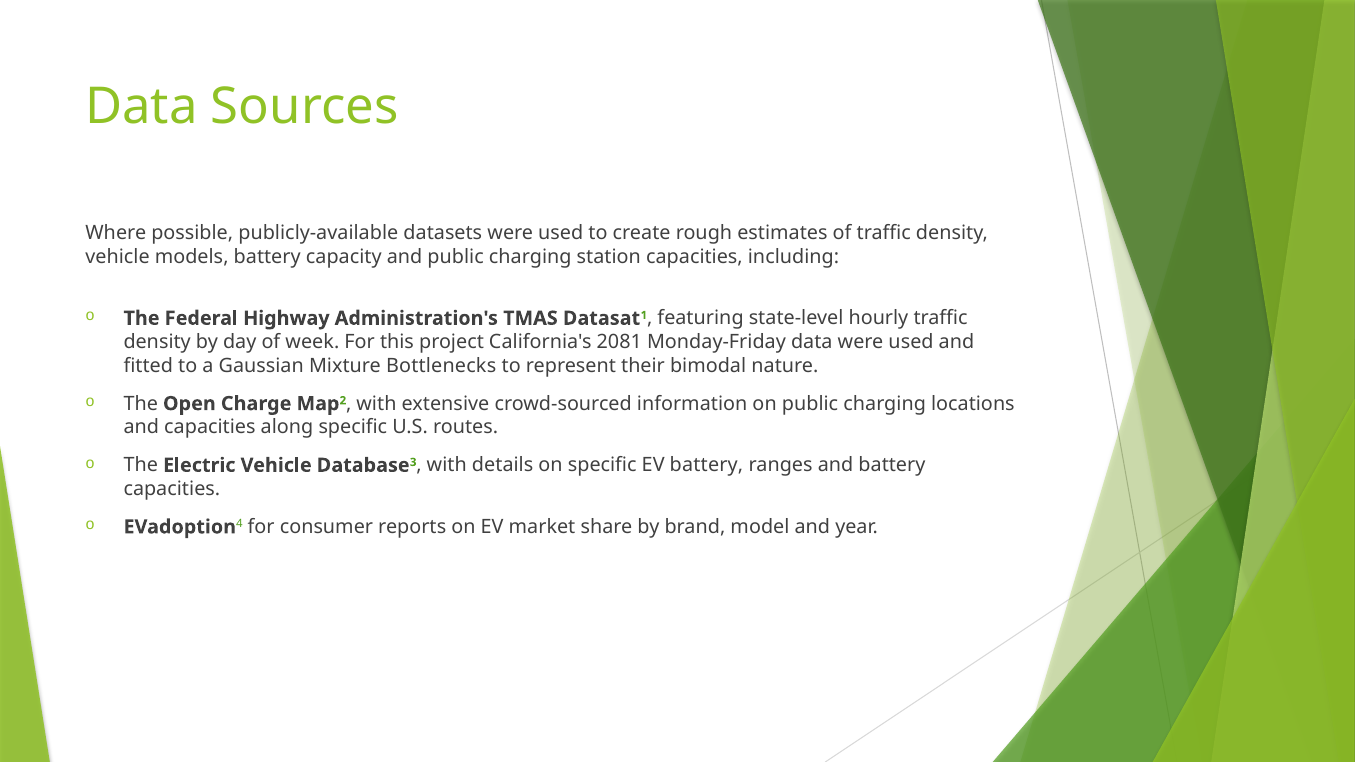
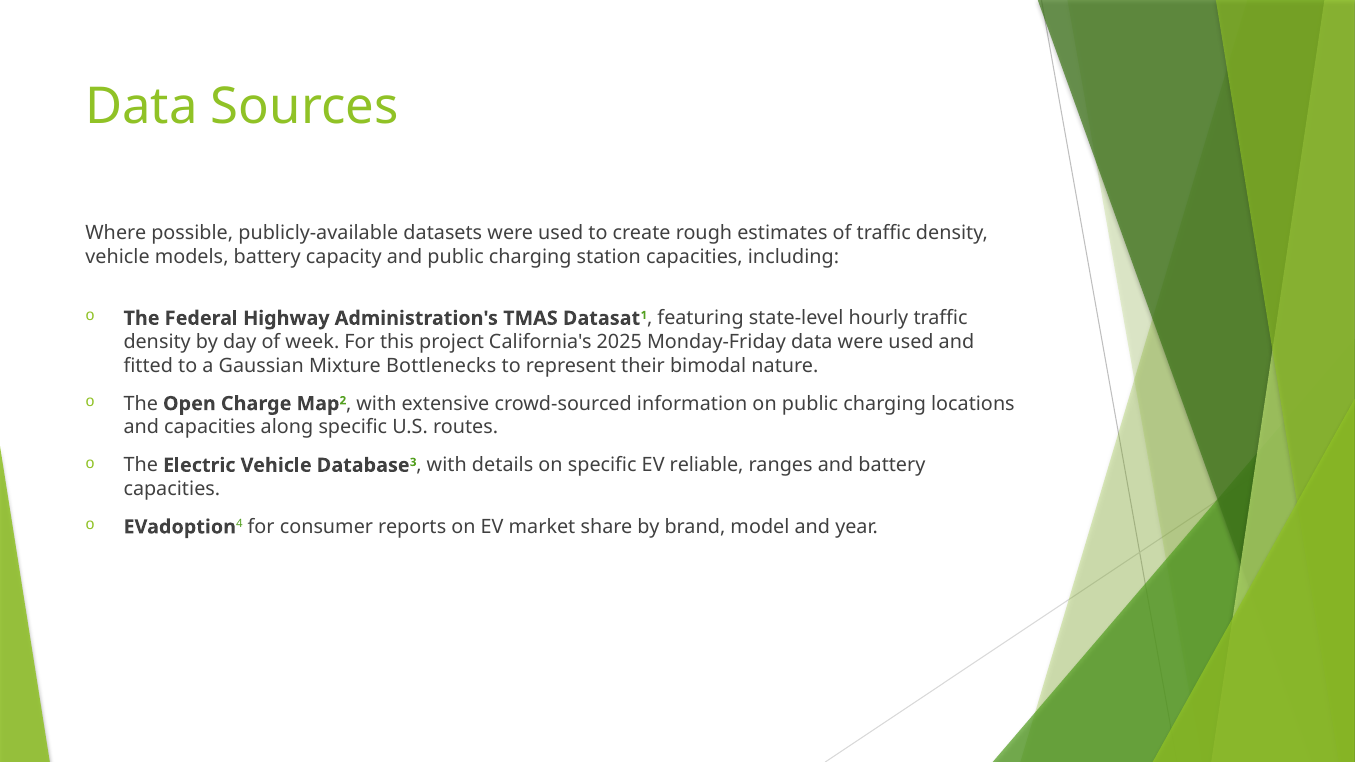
2081: 2081 -> 2025
EV battery: battery -> reliable
